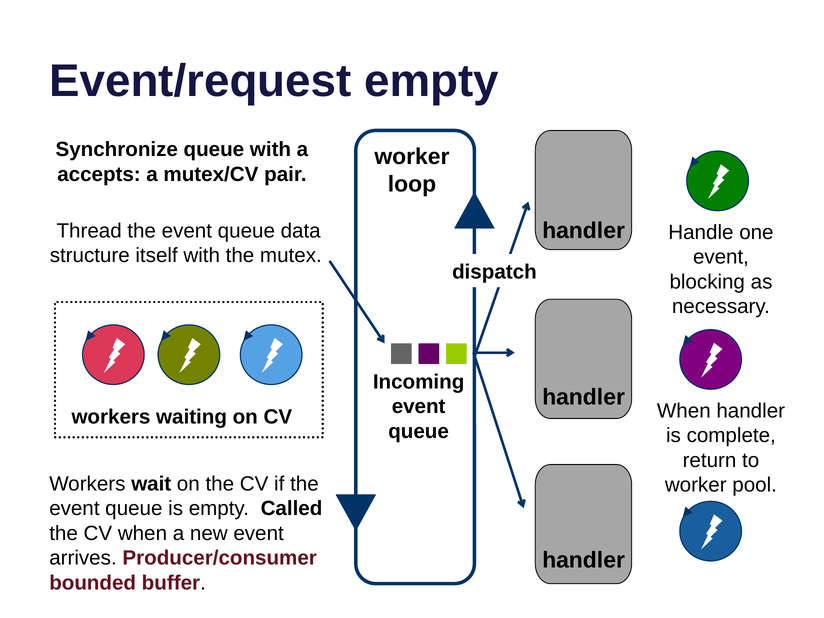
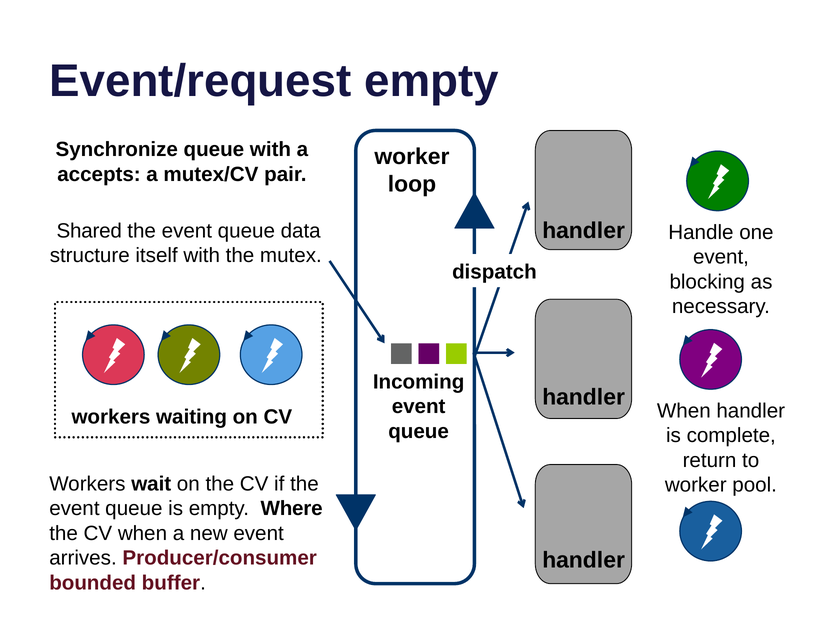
Thread: Thread -> Shared
Called: Called -> Where
